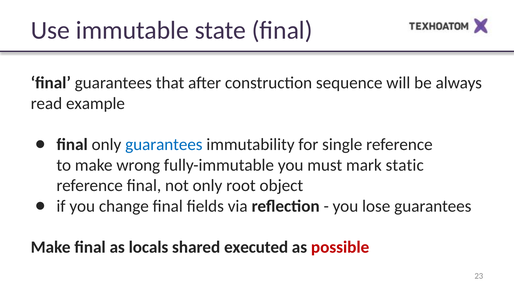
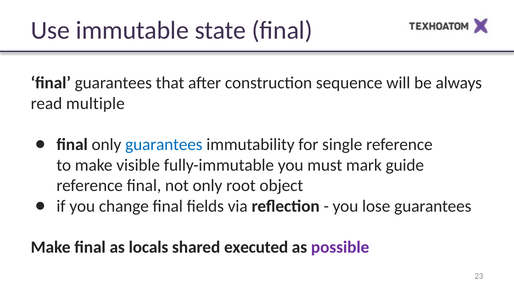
example: example -> multiple
wrong: wrong -> visible
static: static -> guide
possible colour: red -> purple
